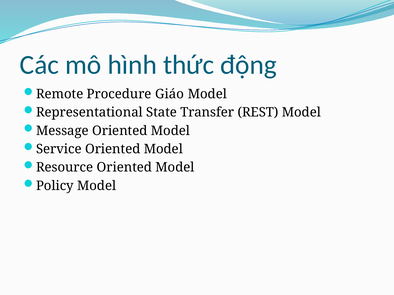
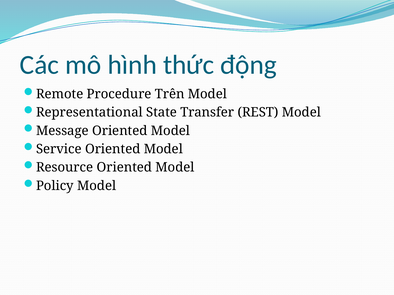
Giáo: Giáo -> Trên
